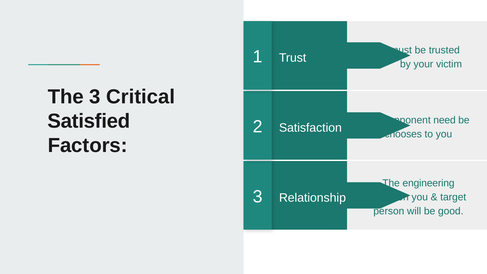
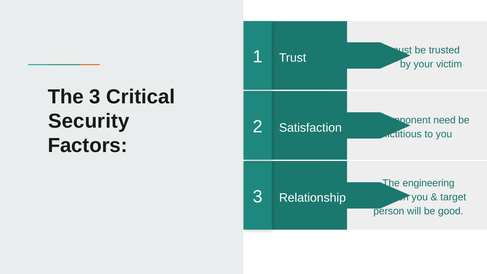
Satisfied: Satisfied -> Security
chooses: chooses -> fictitious
